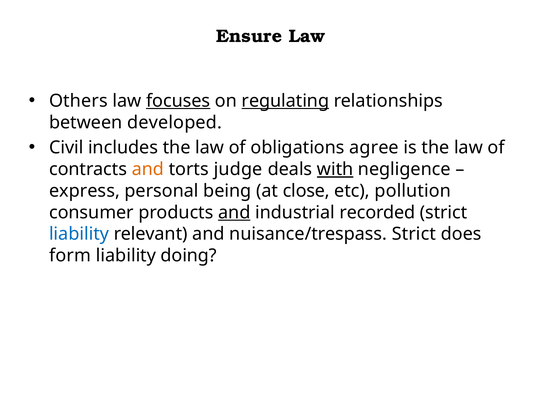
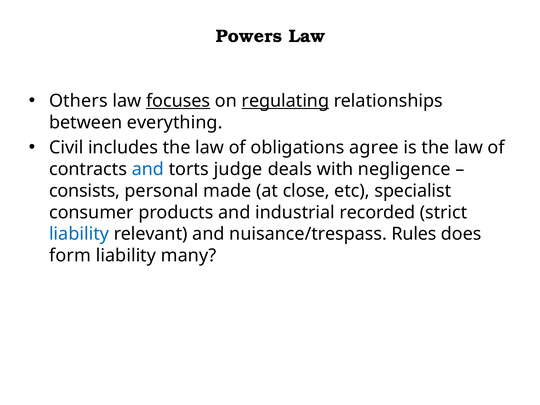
Ensure: Ensure -> Powers
developed: developed -> everything
and at (148, 169) colour: orange -> blue
with underline: present -> none
express: express -> consists
being: being -> made
pollution: pollution -> specialist
and at (234, 212) underline: present -> none
nuisance/trespass Strict: Strict -> Rules
doing: doing -> many
